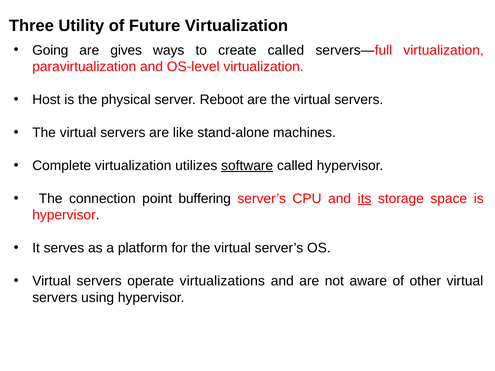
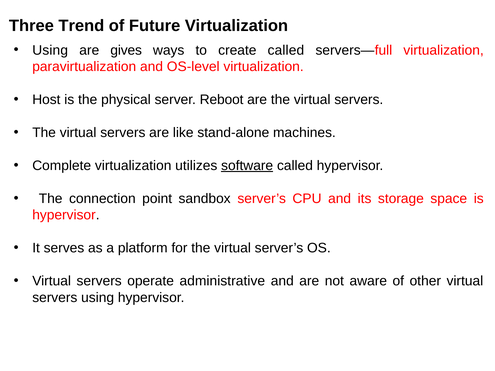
Utility: Utility -> Trend
Going at (50, 50): Going -> Using
buffering: buffering -> sandbox
its underline: present -> none
virtualizations: virtualizations -> administrative
